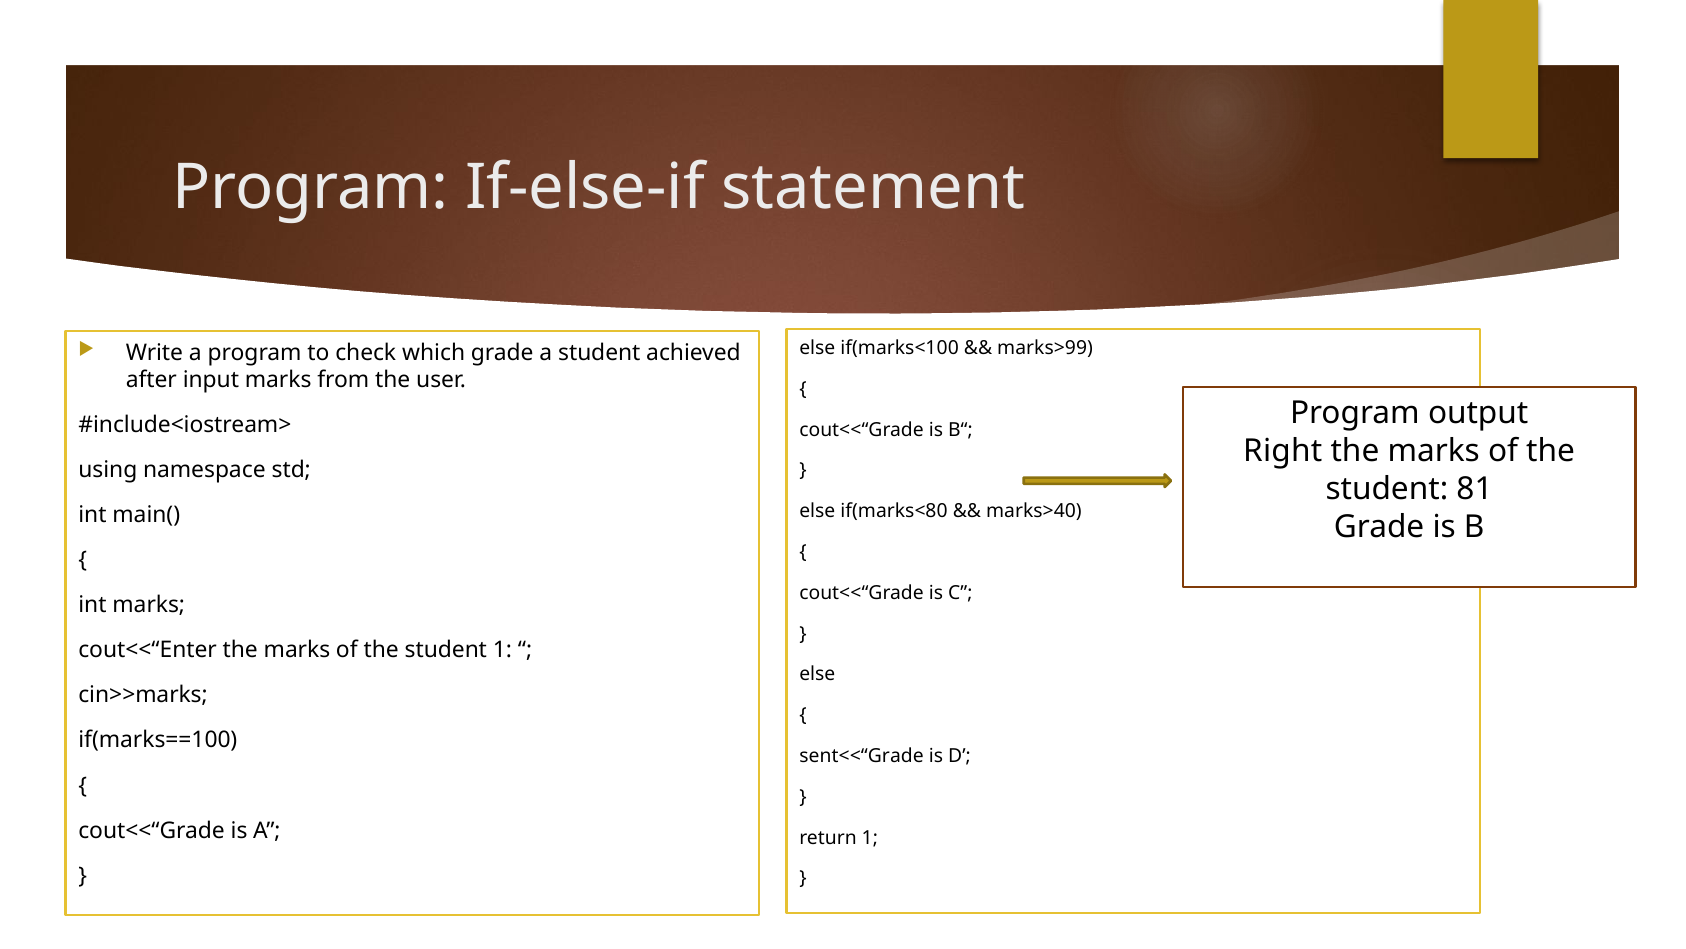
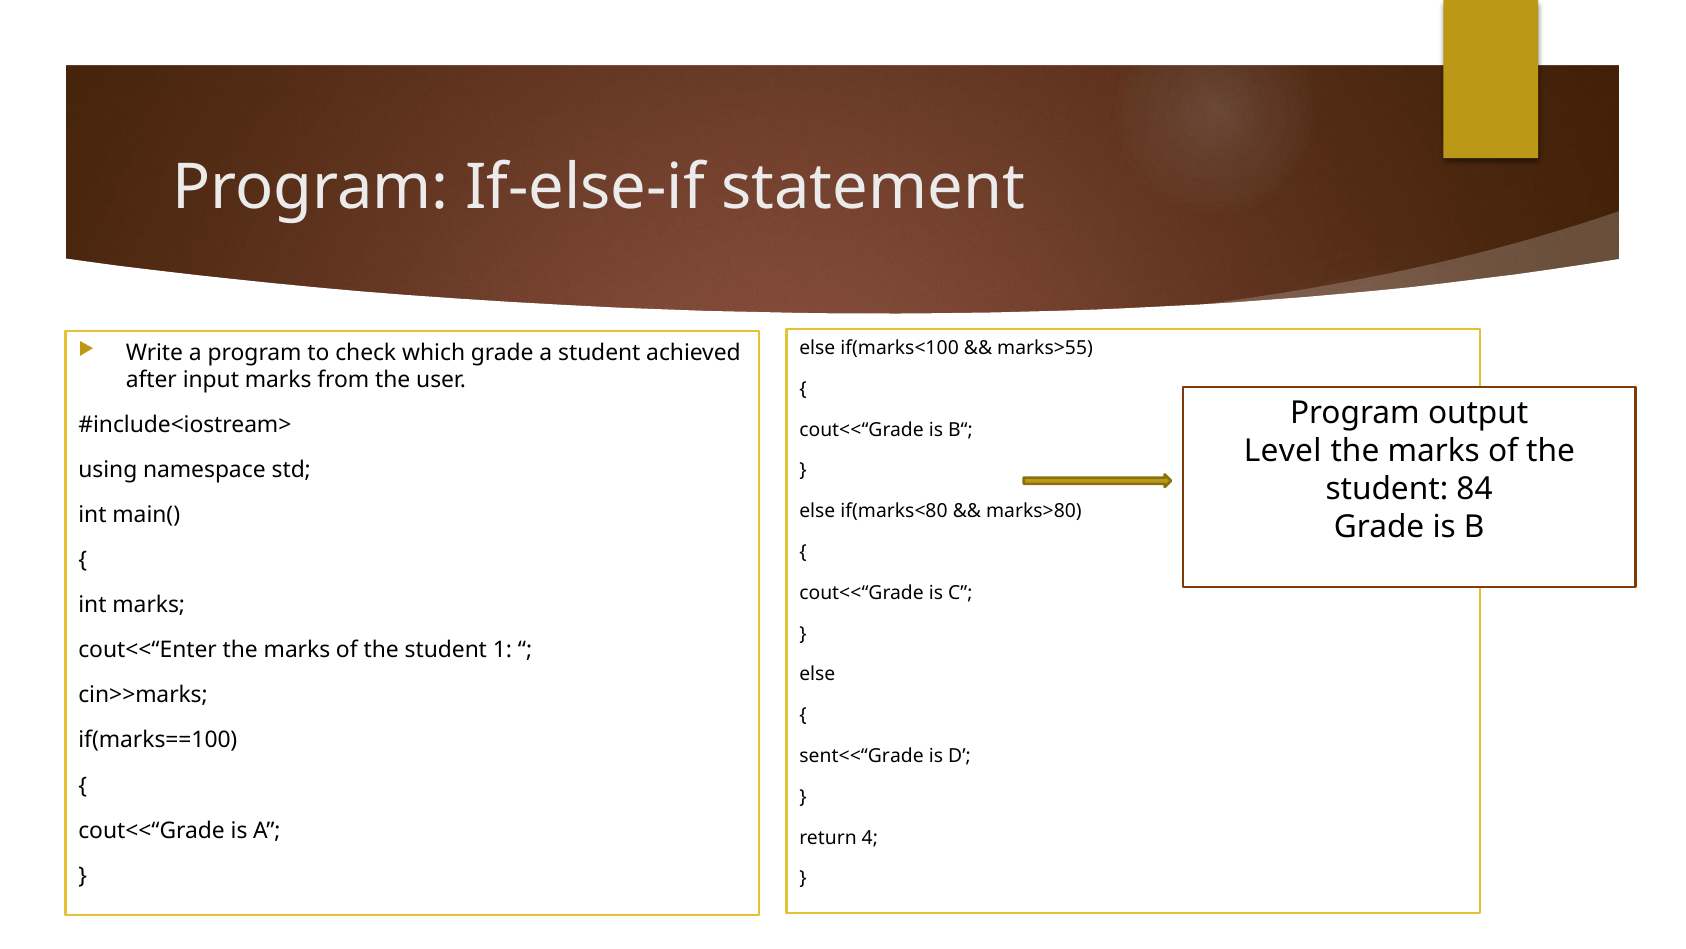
marks>99: marks>99 -> marks>55
Right: Right -> Level
81: 81 -> 84
marks>40: marks>40 -> marks>80
return 1: 1 -> 4
